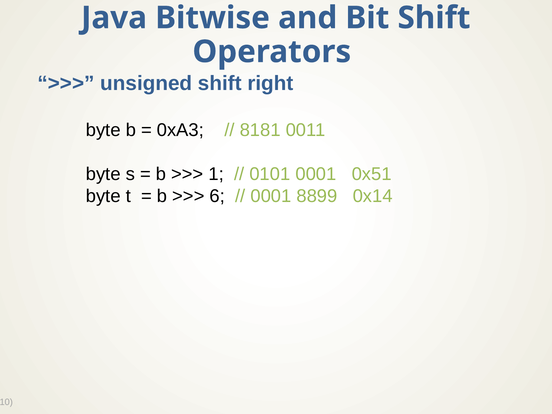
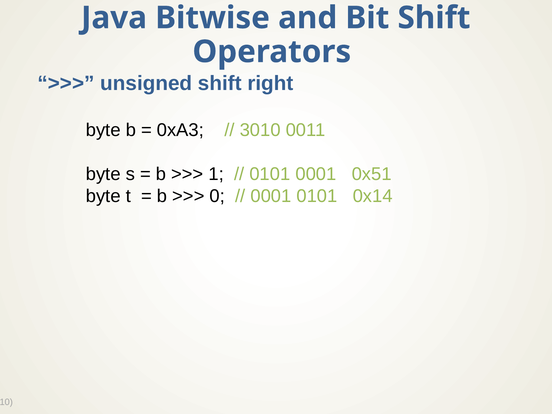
8181: 8181 -> 3010
6: 6 -> 0
0001 8899: 8899 -> 0101
